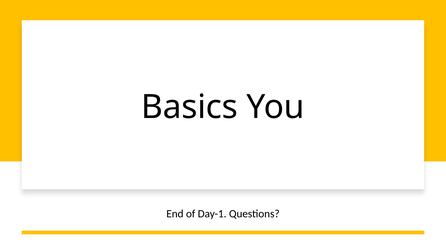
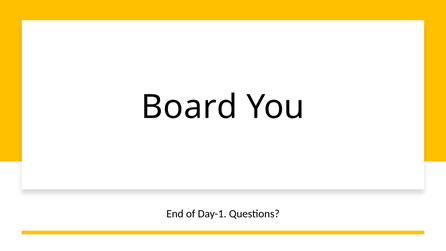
Basics: Basics -> Board
